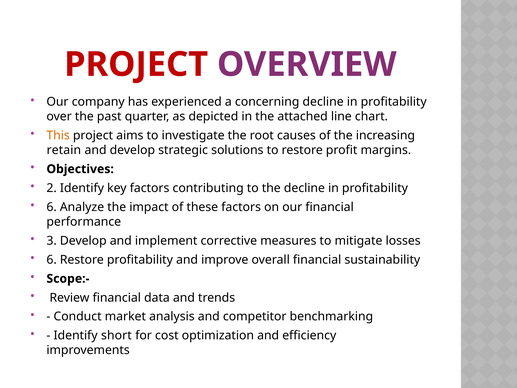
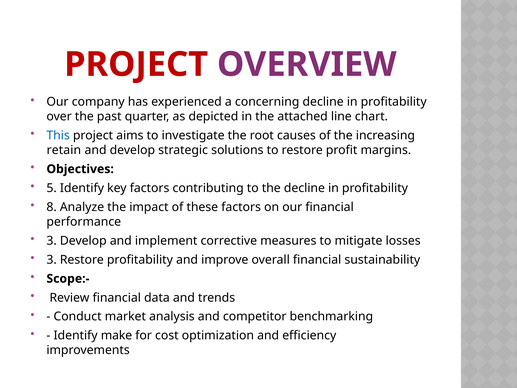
This colour: orange -> blue
2: 2 -> 5
6 at (52, 207): 6 -> 8
6 at (52, 260): 6 -> 3
short: short -> make
